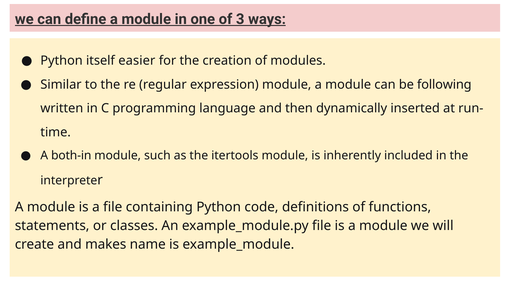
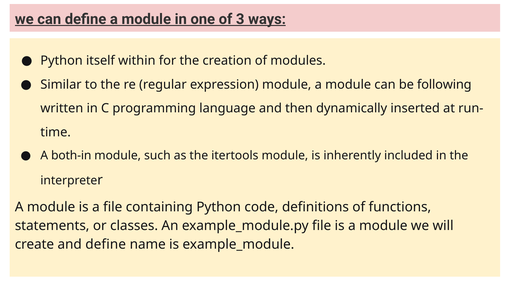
easier: easier -> within
and makes: makes -> define
